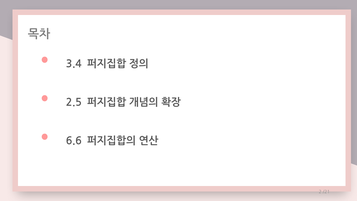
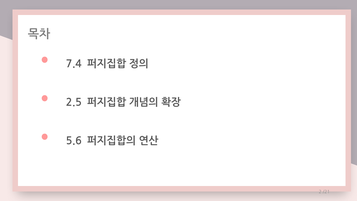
3.4: 3.4 -> 7.4
6.6: 6.6 -> 5.6
